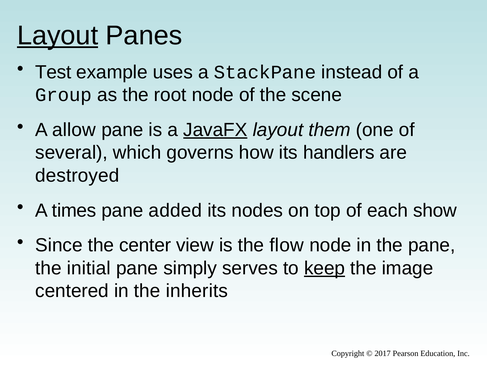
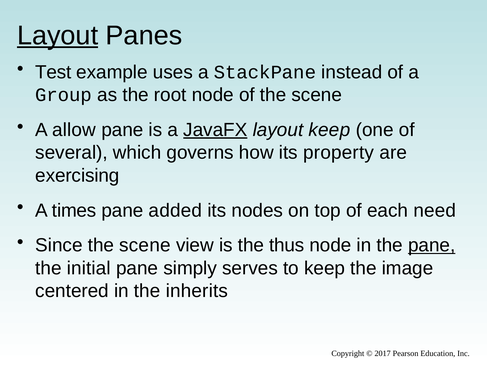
layout them: them -> keep
handlers: handlers -> property
destroyed: destroyed -> exercising
show: show -> need
Since the center: center -> scene
flow: flow -> thus
pane at (432, 245) underline: none -> present
keep at (325, 268) underline: present -> none
